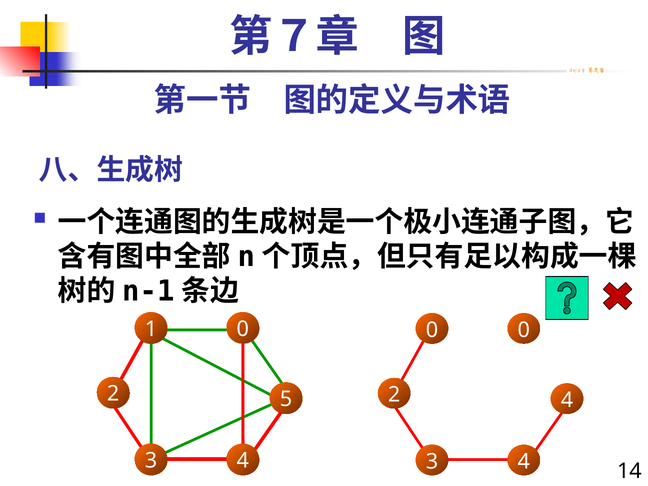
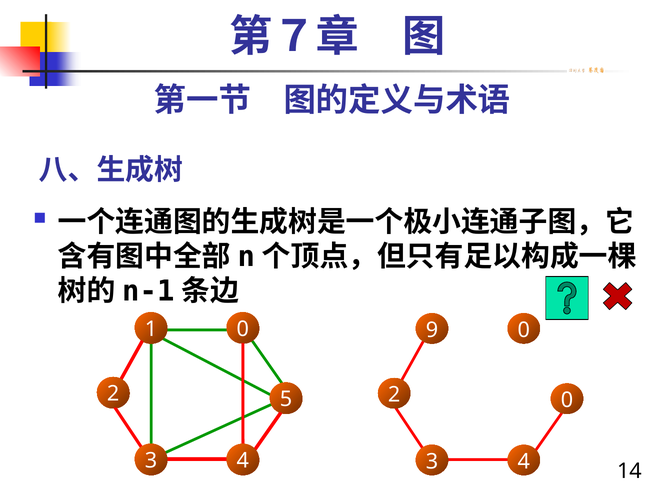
0 at (432, 330): 0 -> 9
2 4: 4 -> 0
